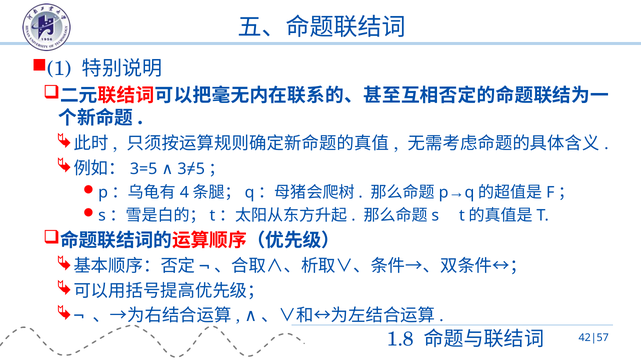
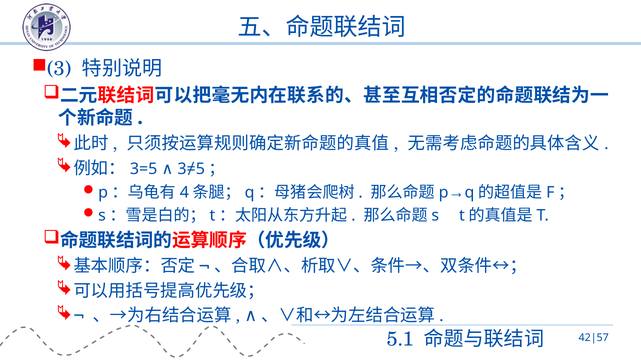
1: 1 -> 3
1.8: 1.8 -> 5.1
